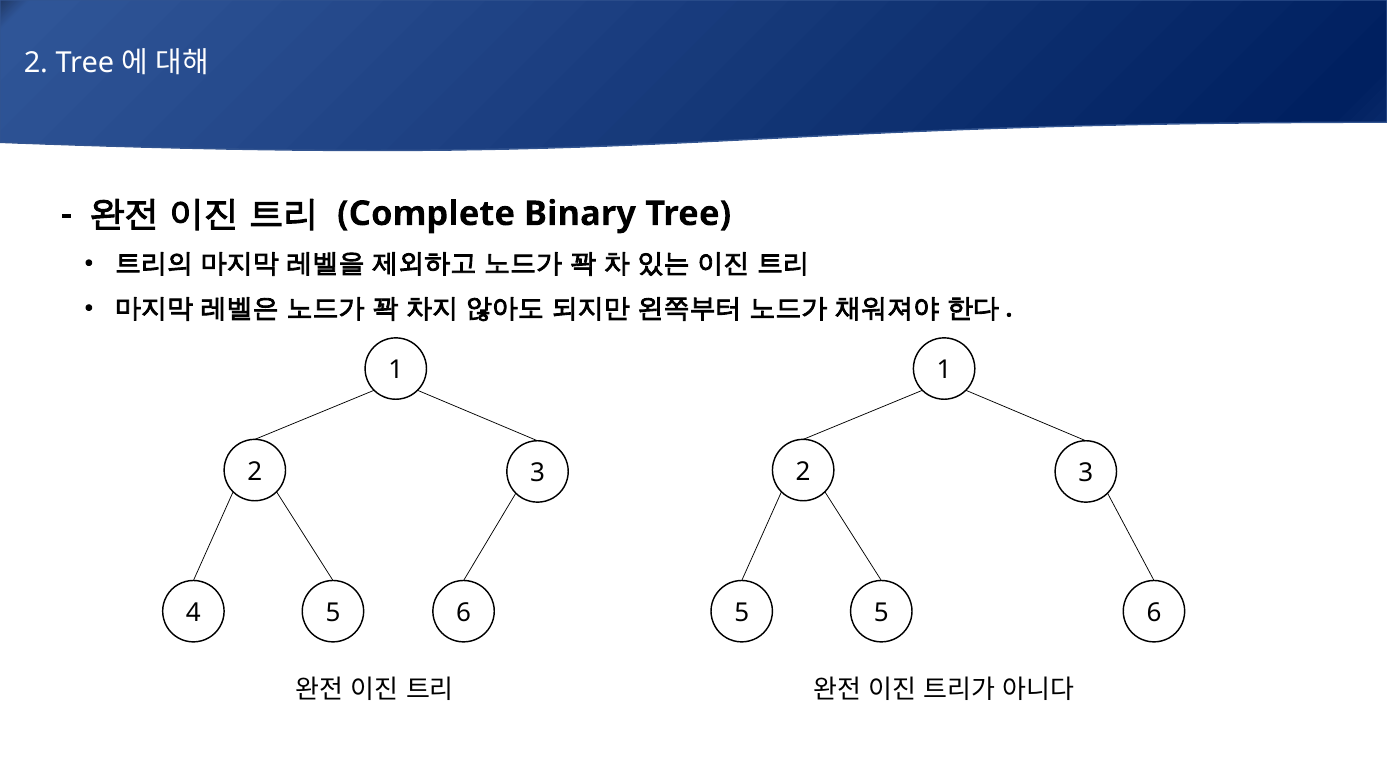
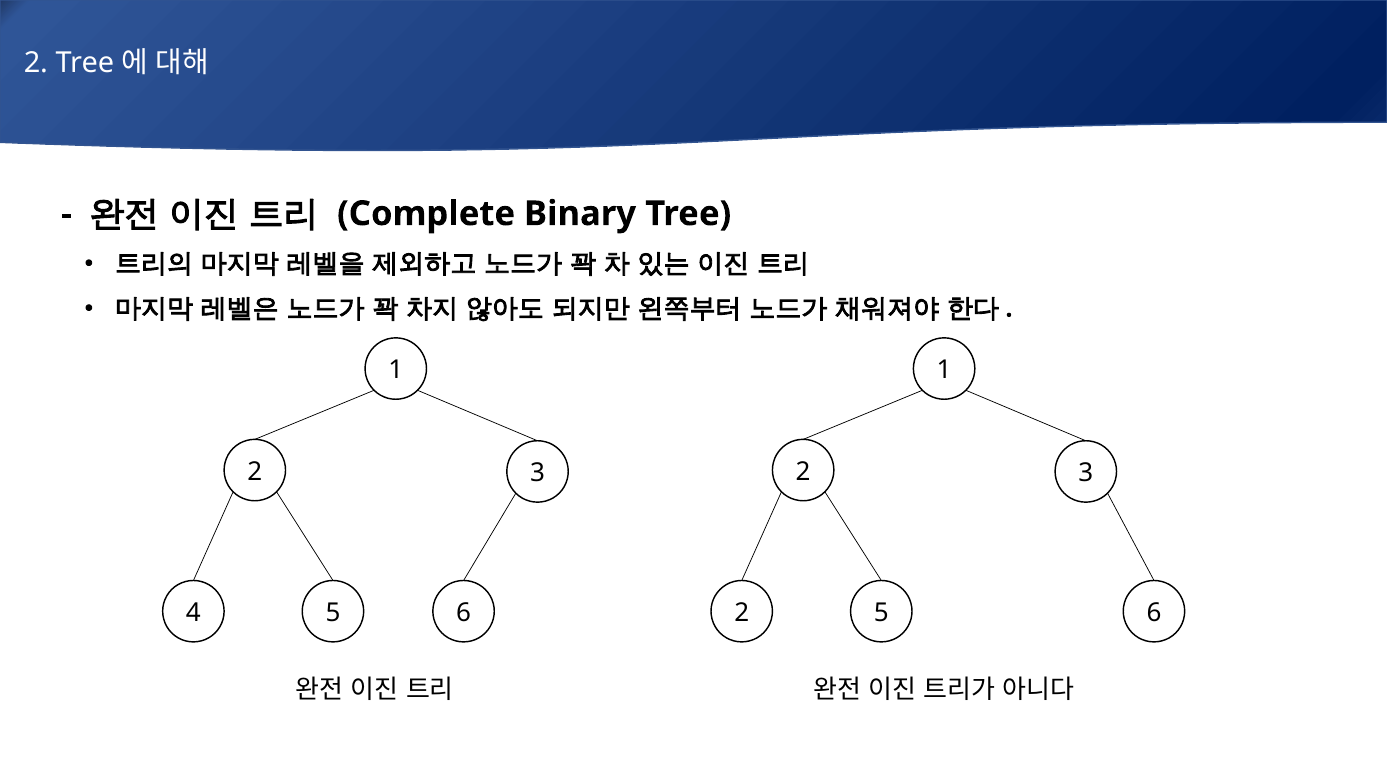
5 5: 5 -> 2
